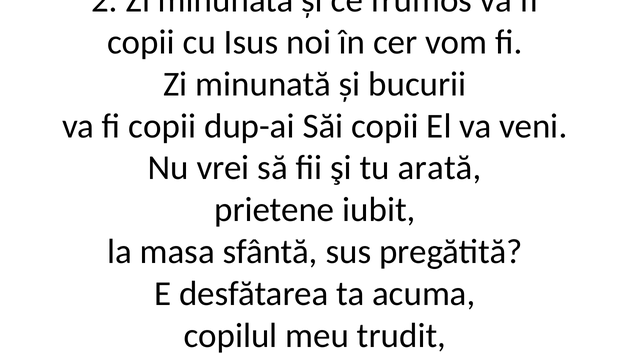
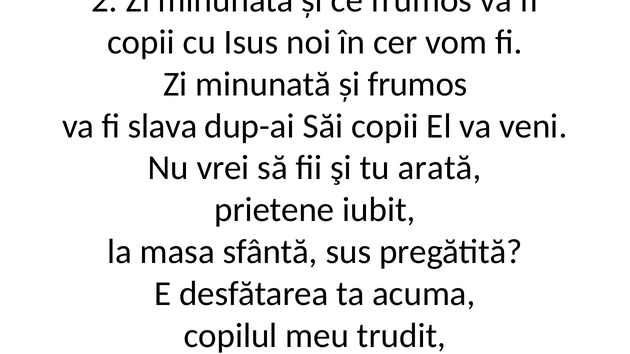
și bucurii: bucurii -> frumos
copii at (162, 126): copii -> slava
